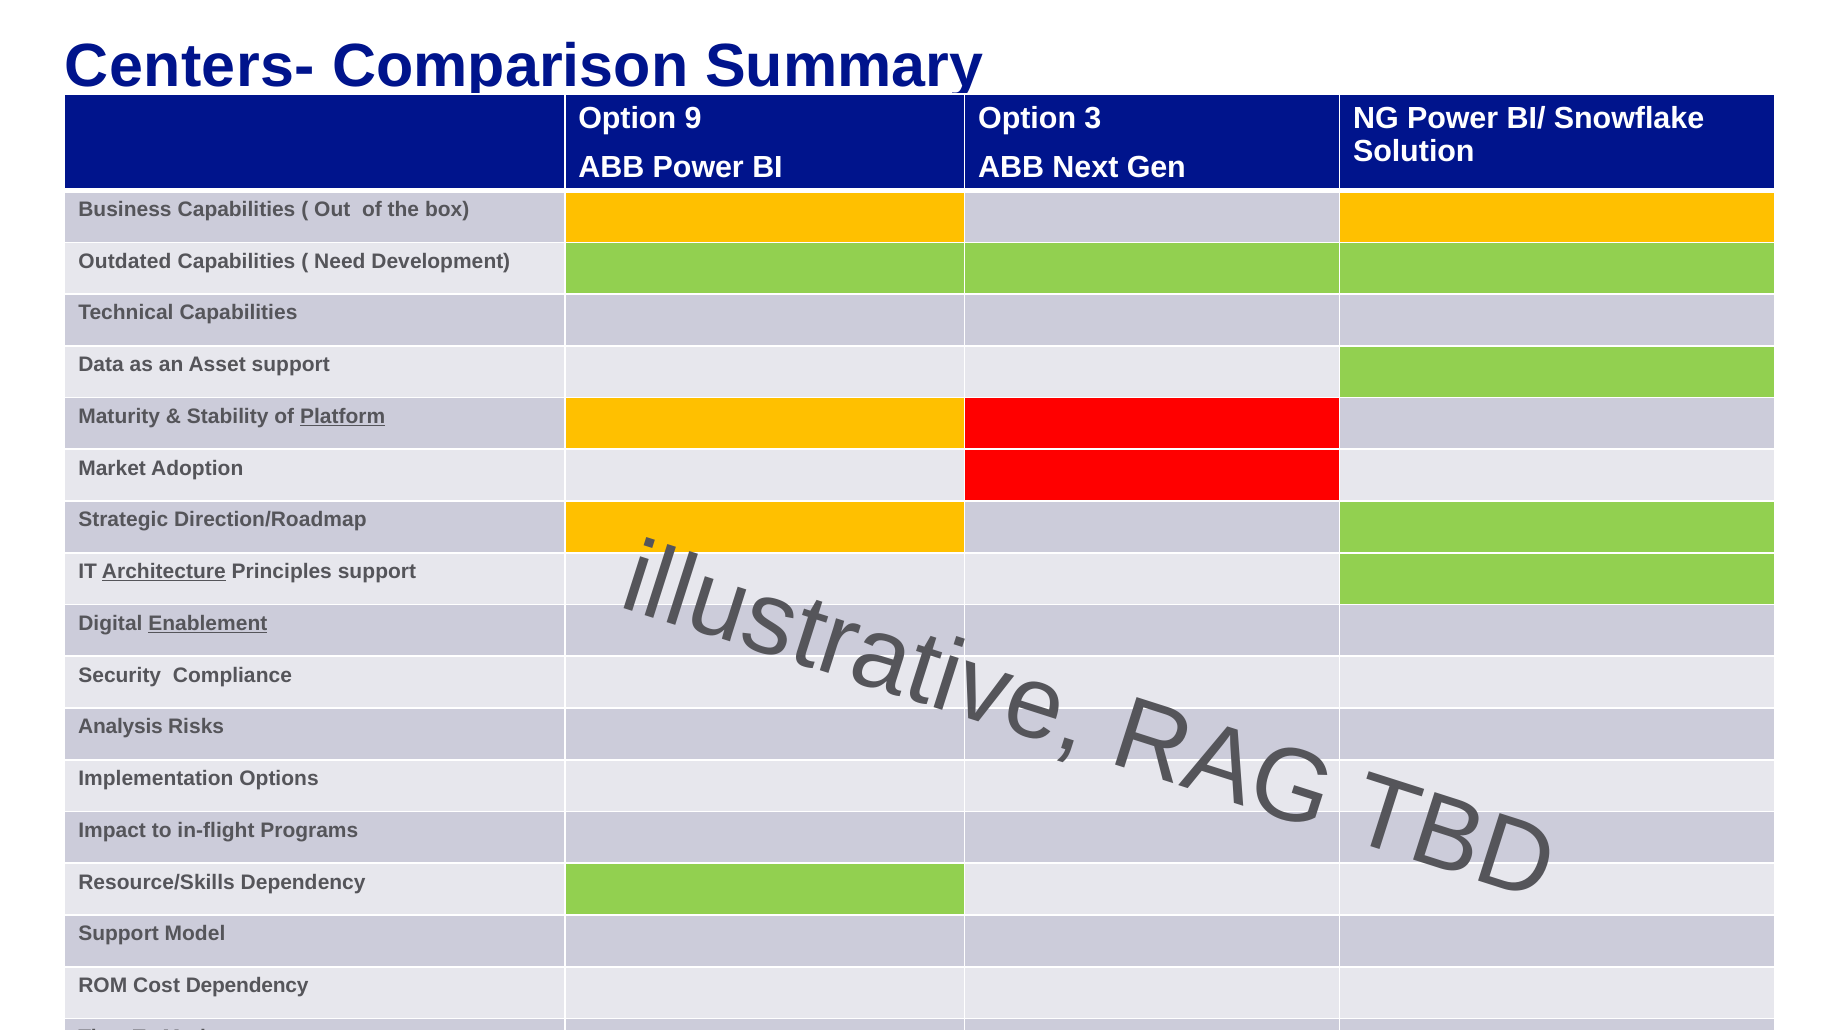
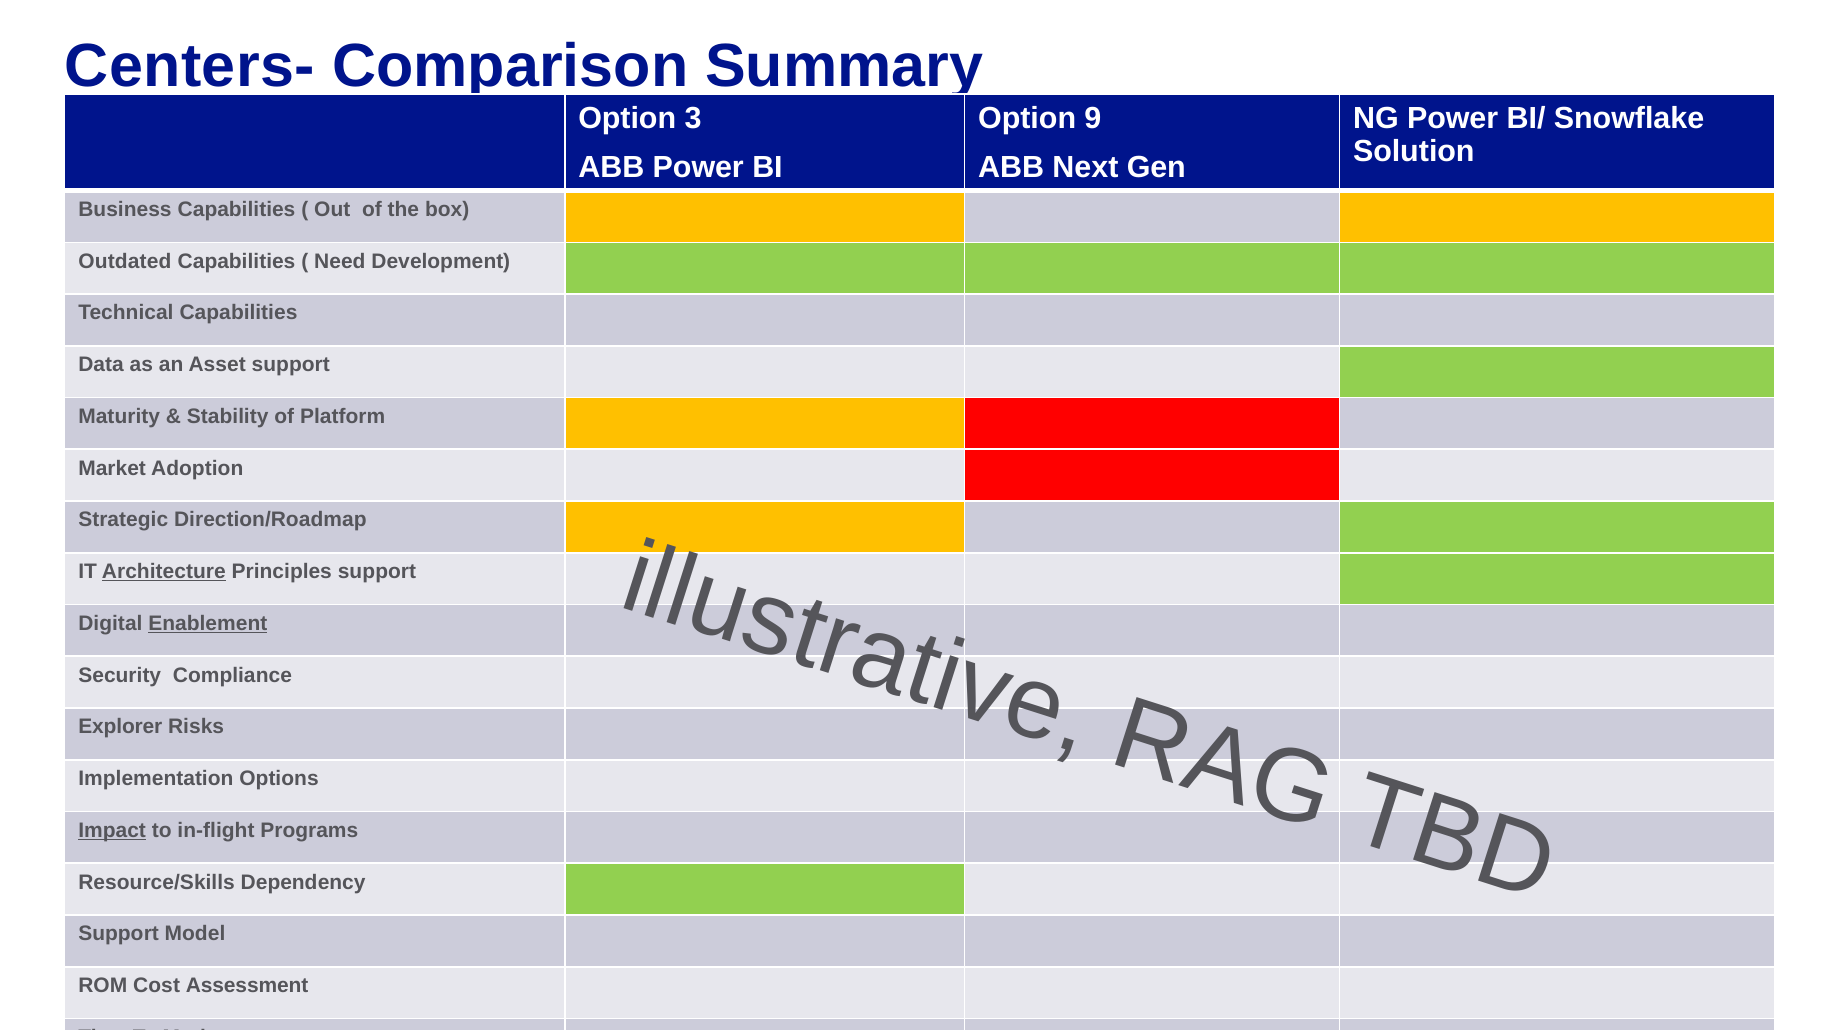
9: 9 -> 3
3: 3 -> 9
Platform underline: present -> none
Analysis: Analysis -> Explorer
Impact underline: none -> present
Cost Dependency: Dependency -> Assessment
